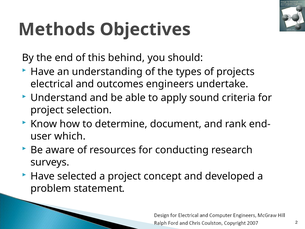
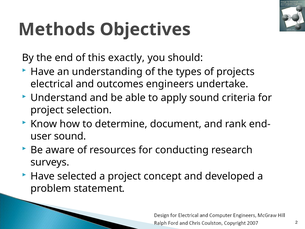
behind: behind -> exactly
which at (70, 136): which -> sound
